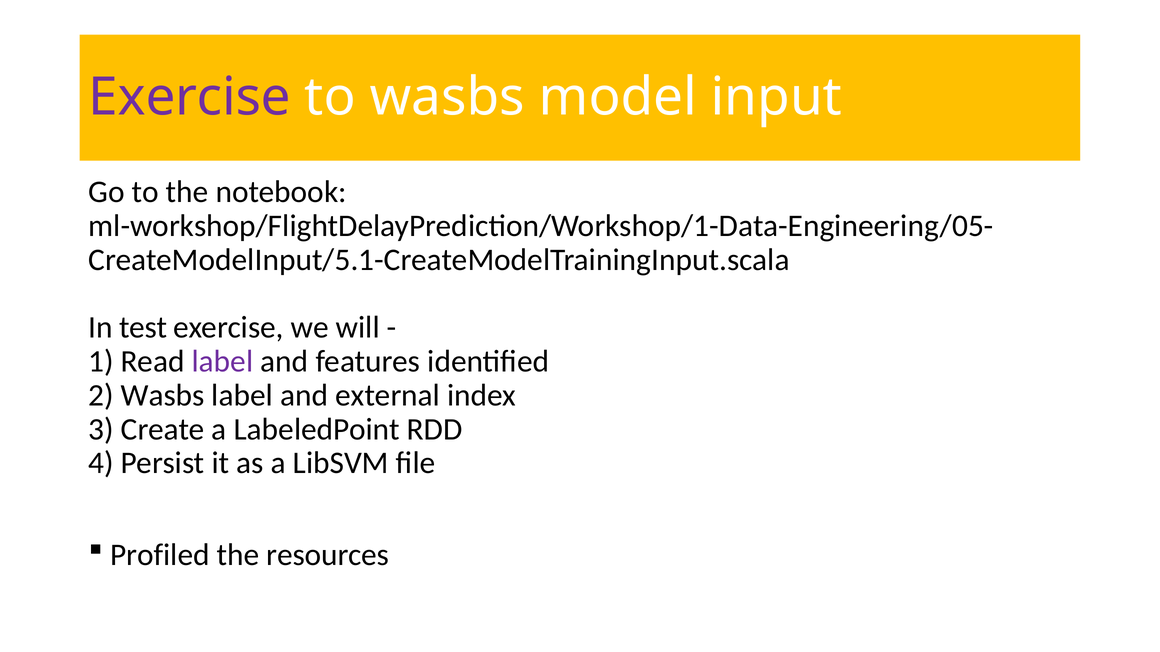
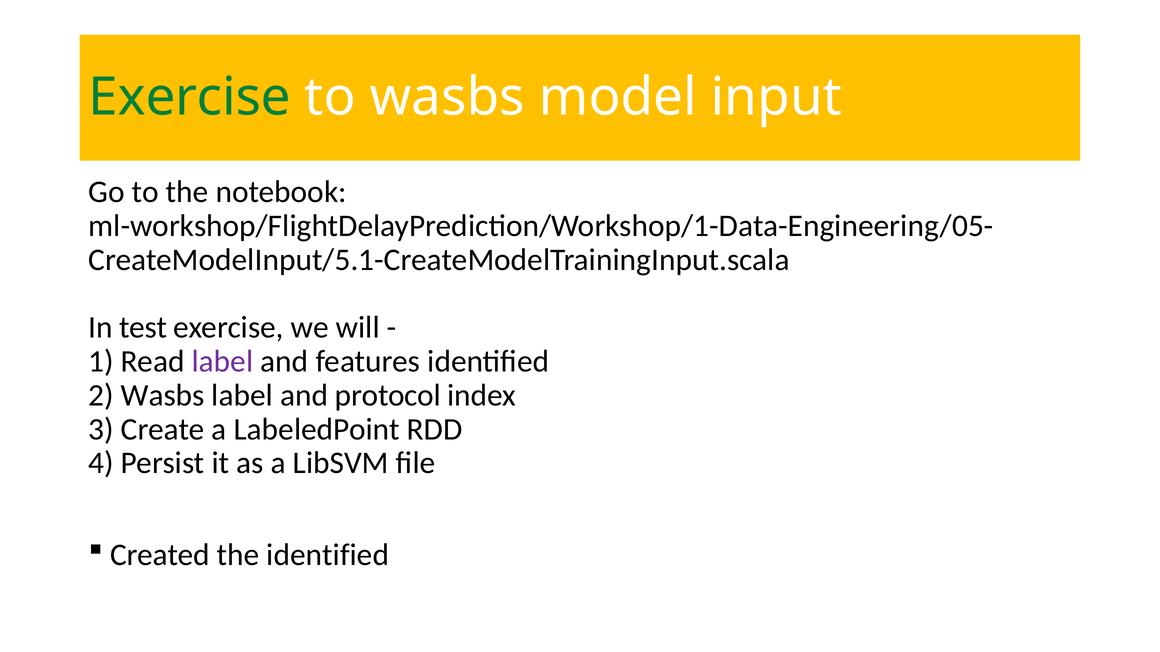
Exercise at (190, 97) colour: purple -> green
external: external -> protocol
Profiled: Profiled -> Created
the resources: resources -> identified
